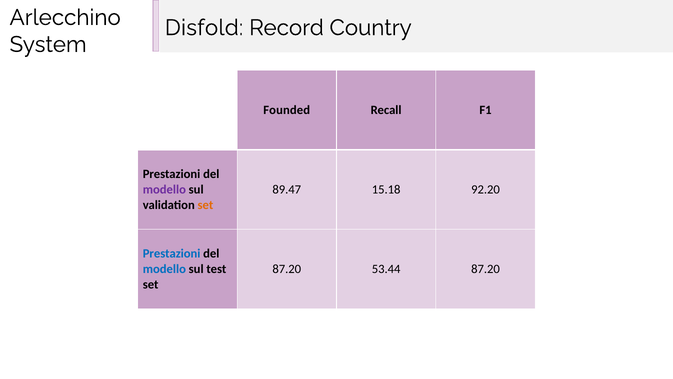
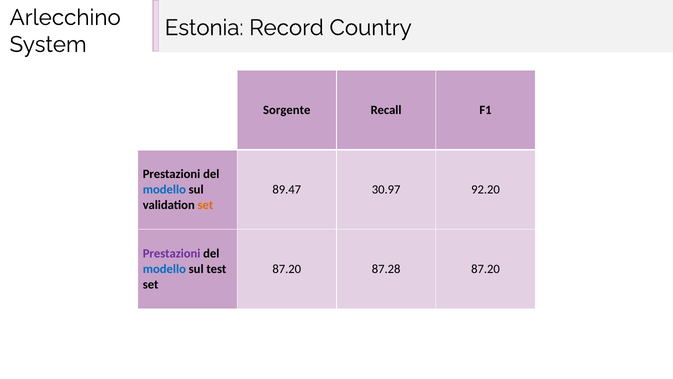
Disfold: Disfold -> Estonia
Founded: Founded -> Sorgente
modello at (164, 189) colour: purple -> blue
15.18: 15.18 -> 30.97
Prestazioni at (172, 254) colour: blue -> purple
53.44: 53.44 -> 87.28
